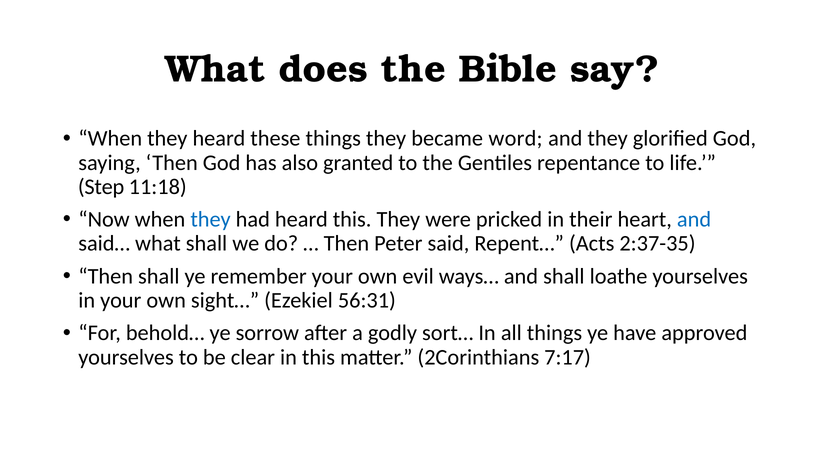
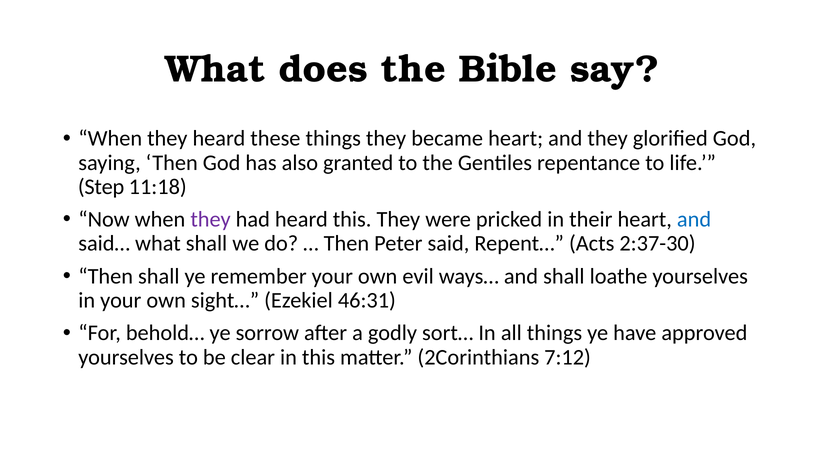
became word: word -> heart
they at (211, 219) colour: blue -> purple
2:37-35: 2:37-35 -> 2:37-30
56:31: 56:31 -> 46:31
7:17: 7:17 -> 7:12
